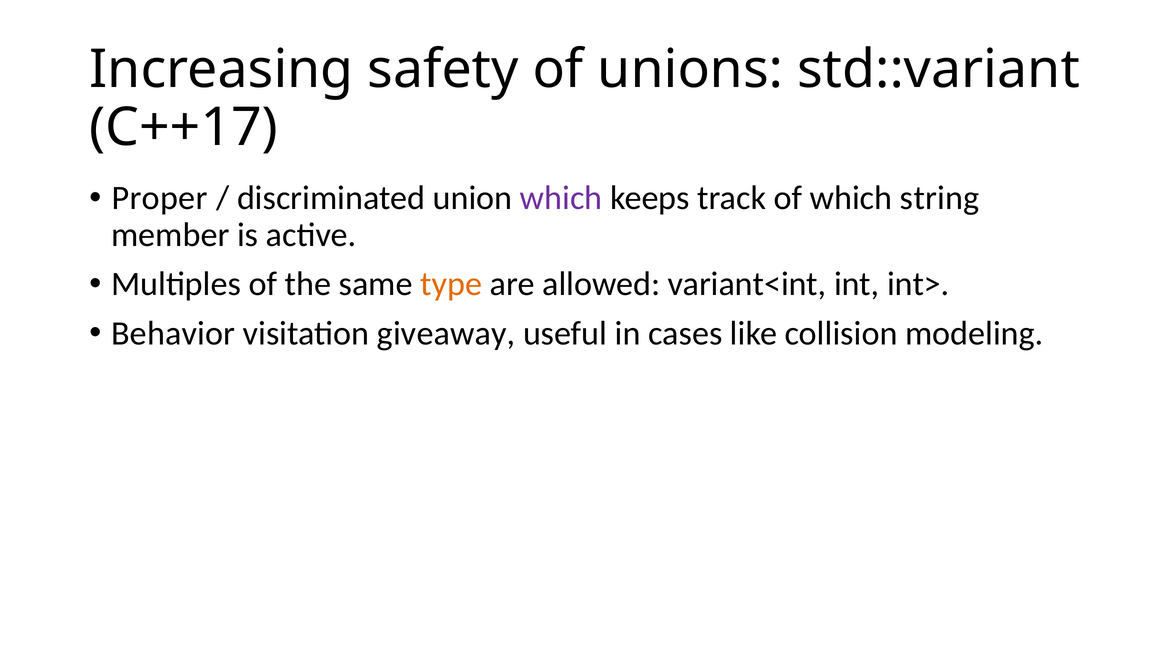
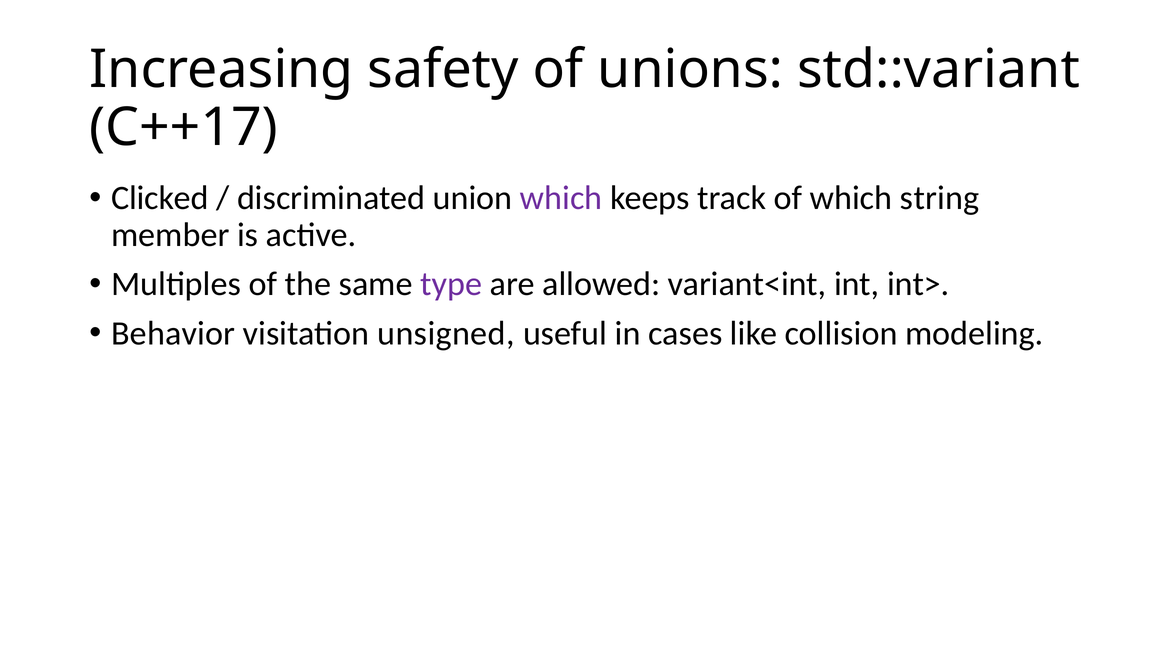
Proper: Proper -> Clicked
type colour: orange -> purple
giveaway: giveaway -> unsigned
